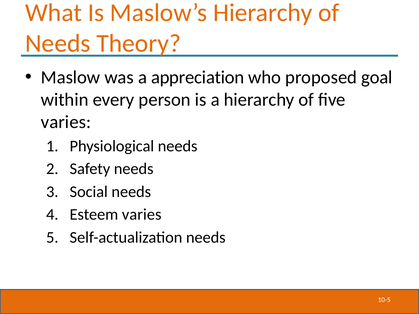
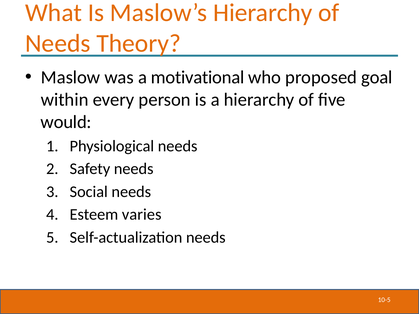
appreciation: appreciation -> motivational
varies at (66, 122): varies -> would
